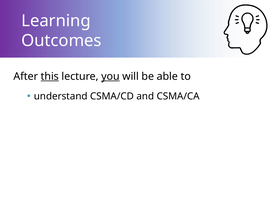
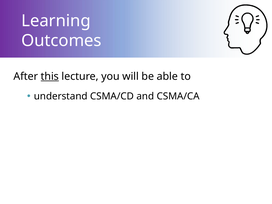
you underline: present -> none
